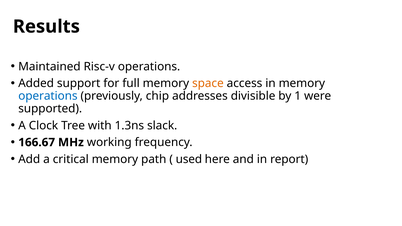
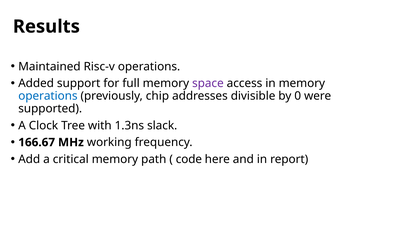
space colour: orange -> purple
1: 1 -> 0
used: used -> code
